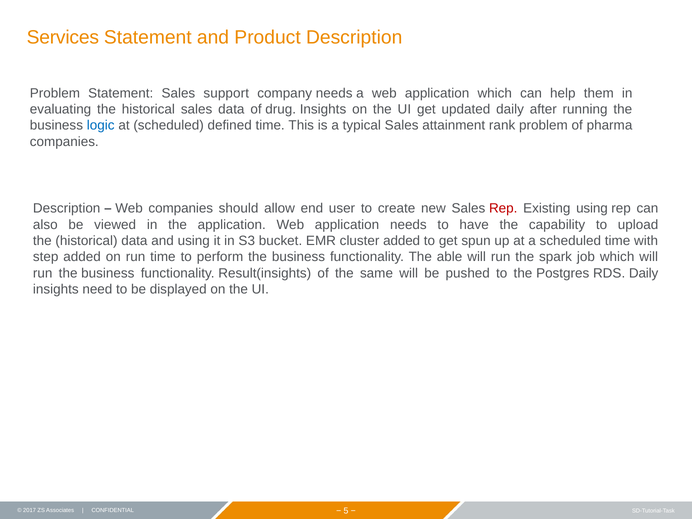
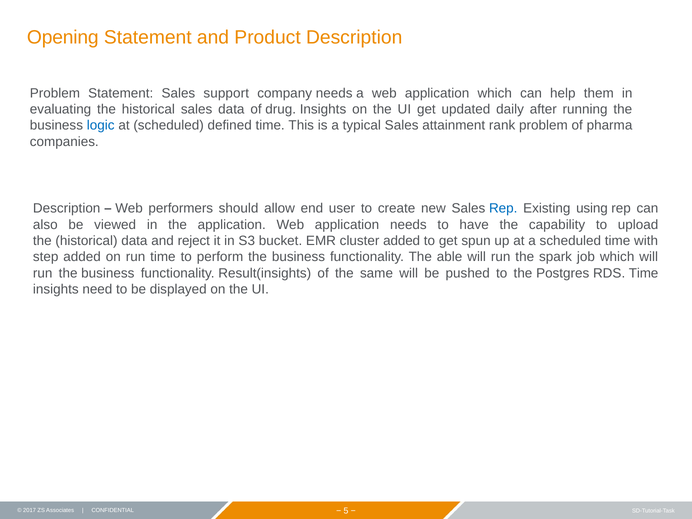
Services: Services -> Opening
Web companies: companies -> performers
Rep at (503, 208) colour: red -> blue
and using: using -> reject
RDS Daily: Daily -> Time
